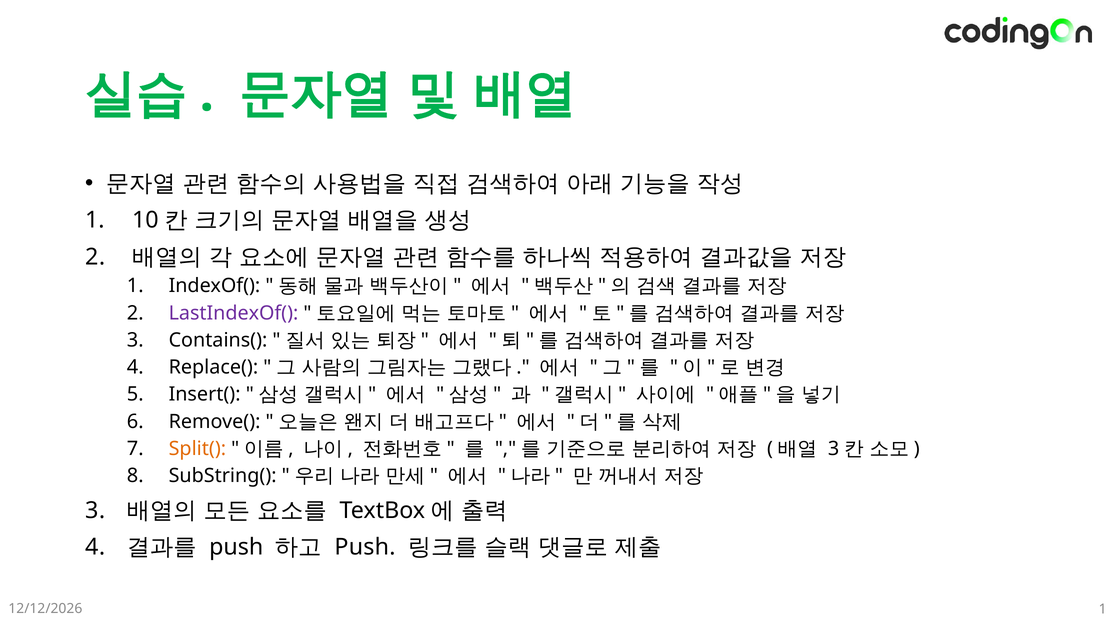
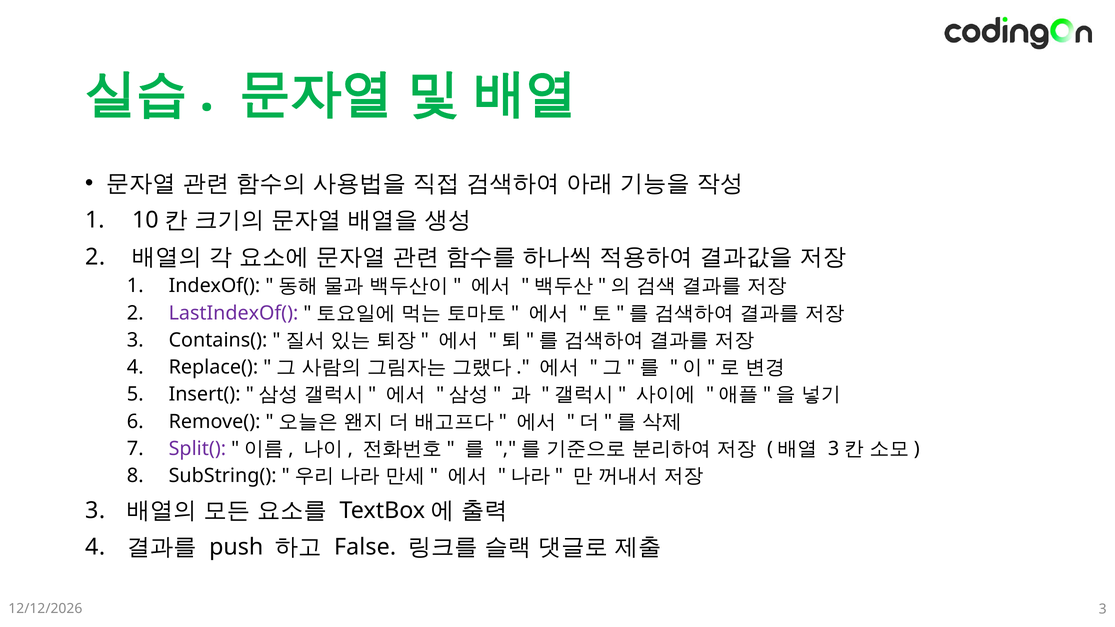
Split( colour: orange -> purple
Push at (365, 547): Push -> False
1 at (1103, 609): 1 -> 3
